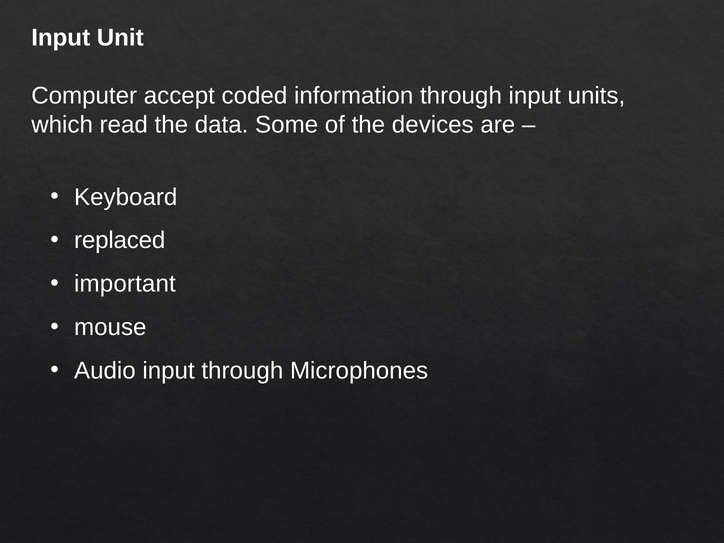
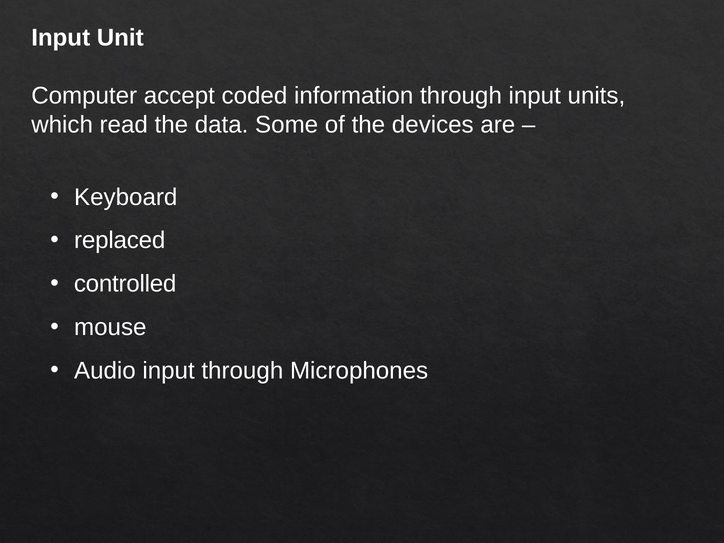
important: important -> controlled
